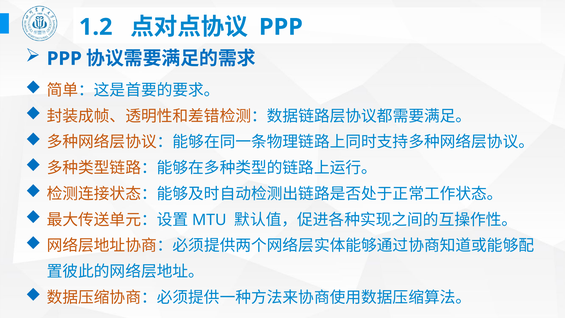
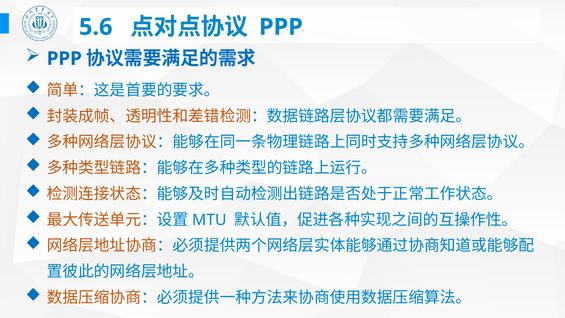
1.2: 1.2 -> 5.6
